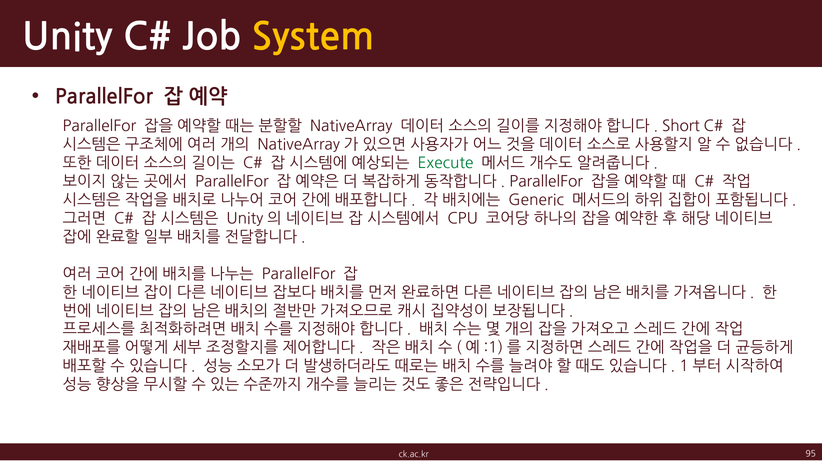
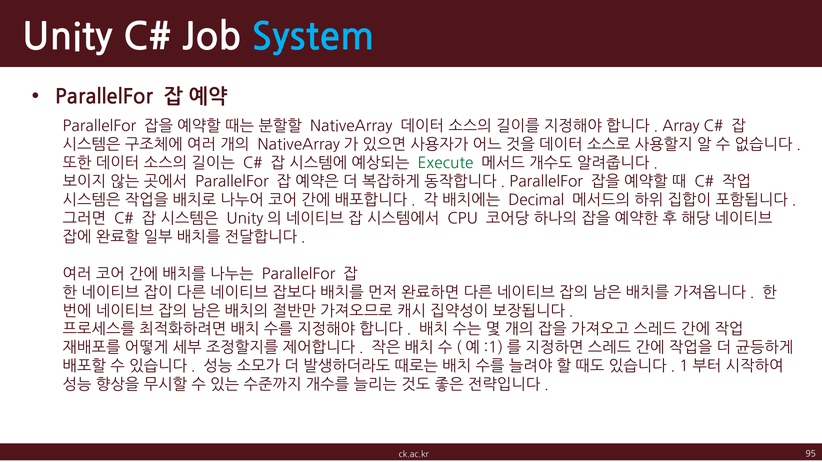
System colour: yellow -> light blue
Short: Short -> Array
Generic: Generic -> Decimal
